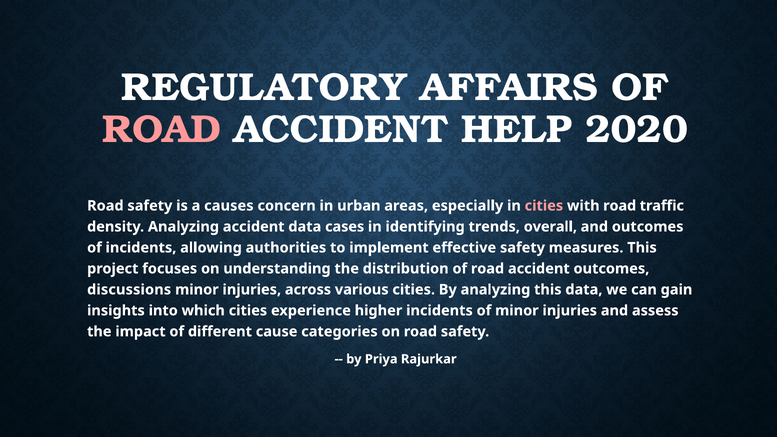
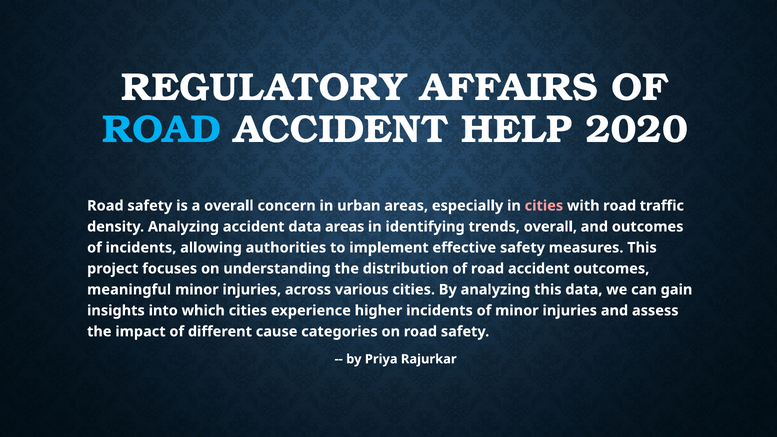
ROAD at (162, 129) colour: pink -> light blue
a causes: causes -> overall
data cases: cases -> areas
discussions: discussions -> meaningful
